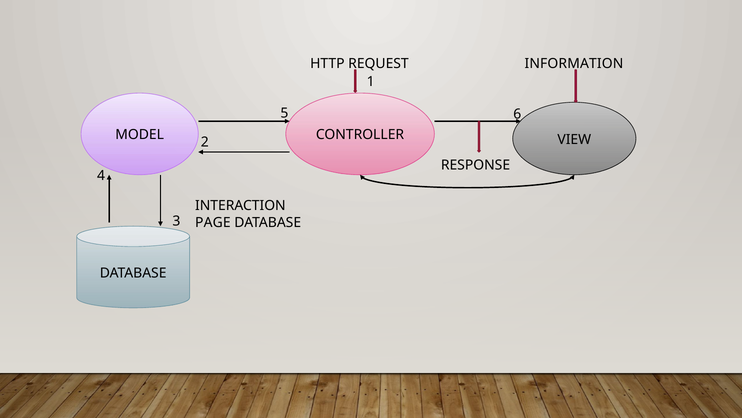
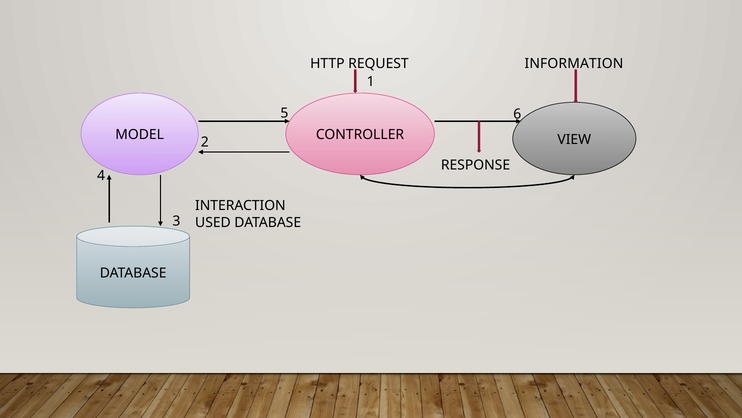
PAGE: PAGE -> USED
